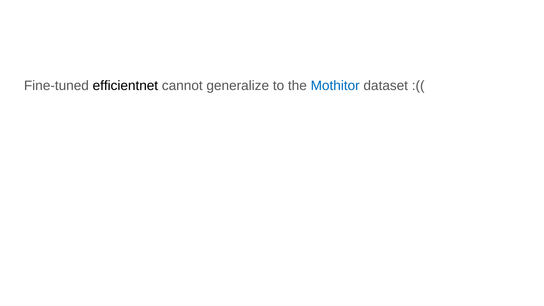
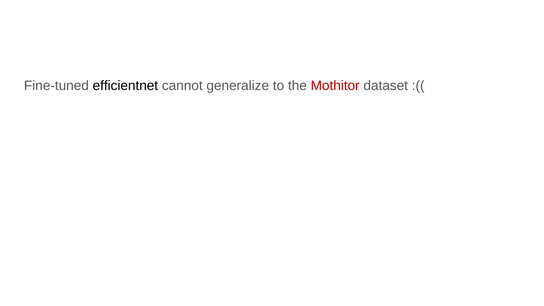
Mothitor colour: blue -> red
